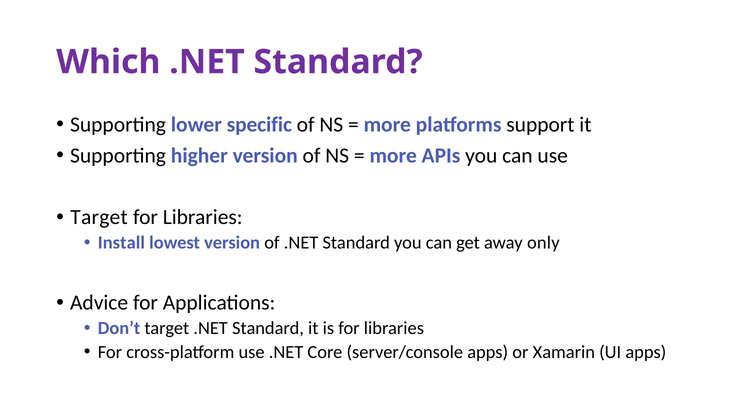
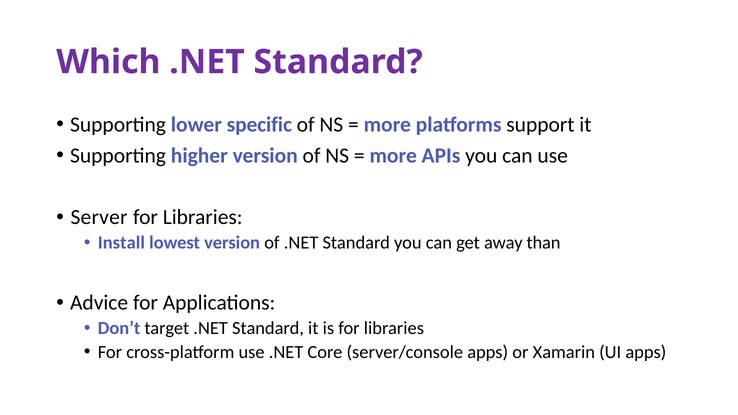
Target at (99, 217): Target -> Server
only: only -> than
